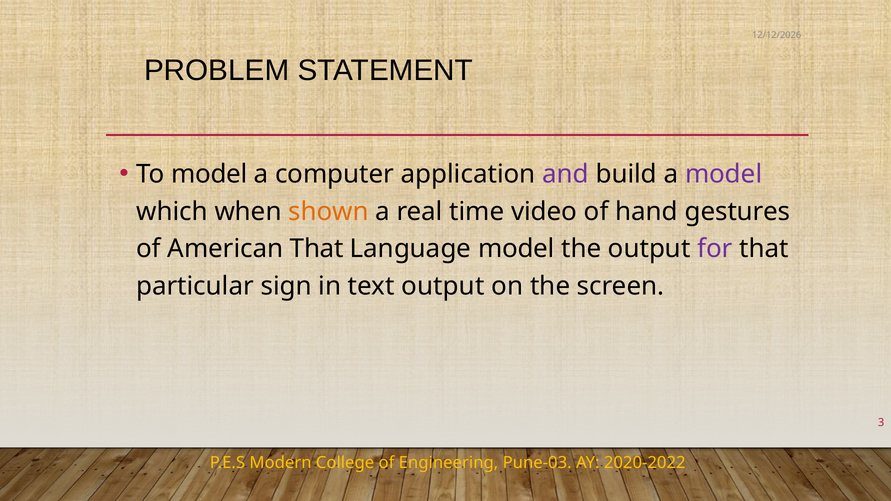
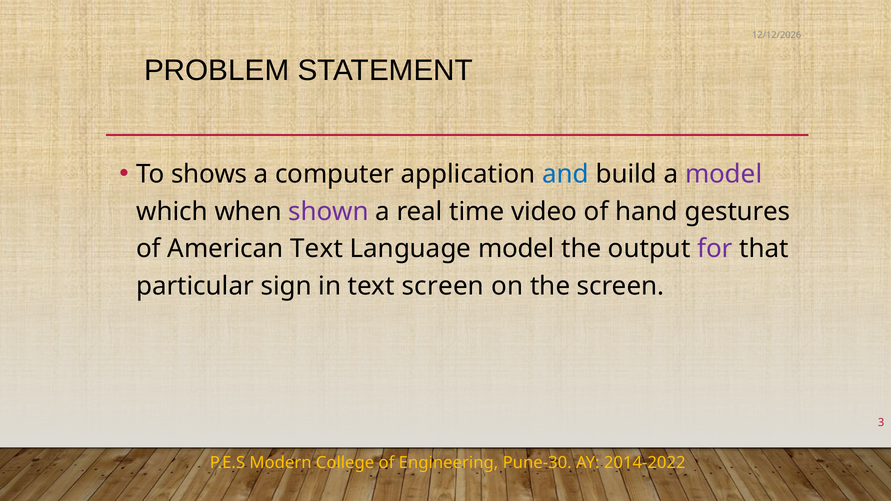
To model: model -> shows
and colour: purple -> blue
shown colour: orange -> purple
American That: That -> Text
text output: output -> screen
Pune-03: Pune-03 -> Pune-30
2020-2022: 2020-2022 -> 2014-2022
